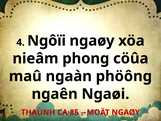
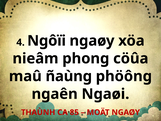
ngaàn: ngaàn -> ñaùng
